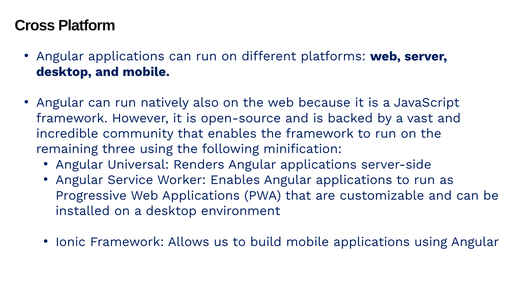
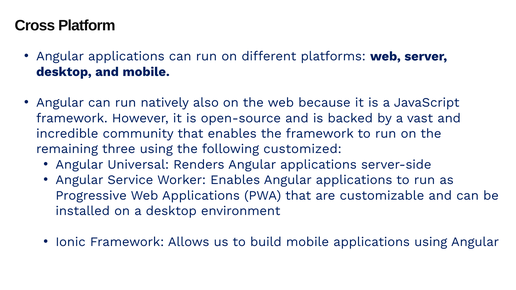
minification: minification -> customized
